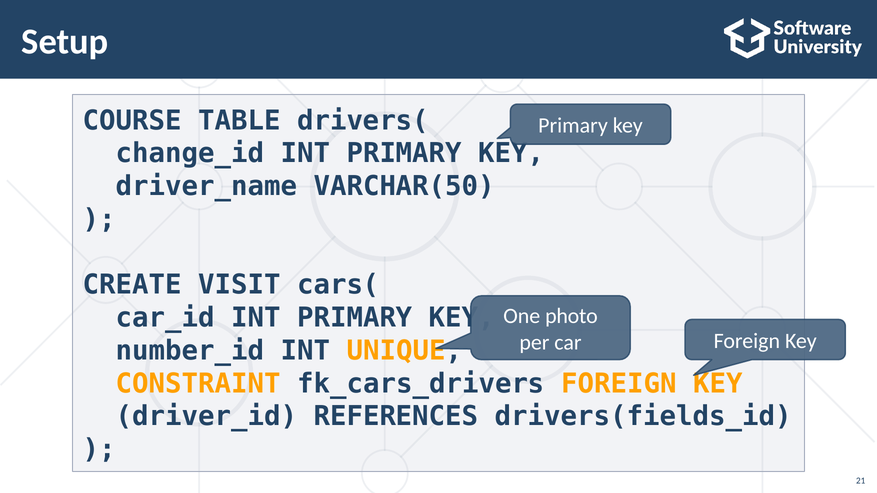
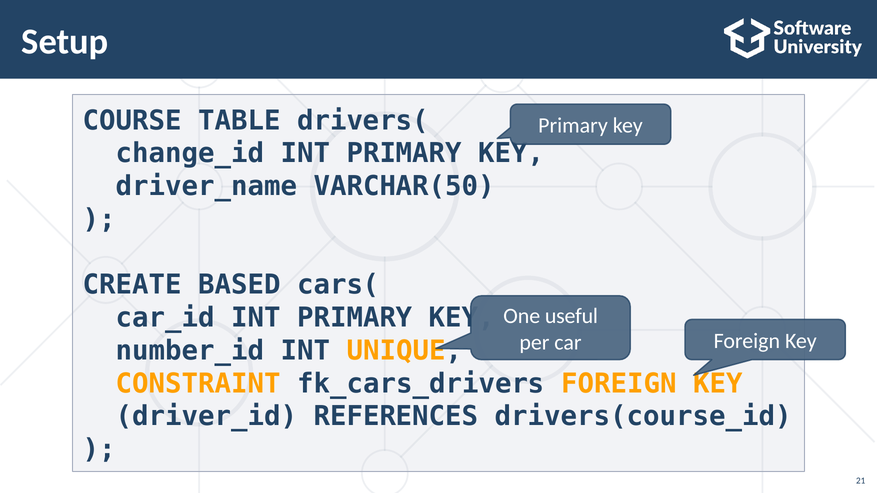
VISIT: VISIT -> BASED
photo: photo -> useful
drivers(fields_id: drivers(fields_id -> drivers(course_id
